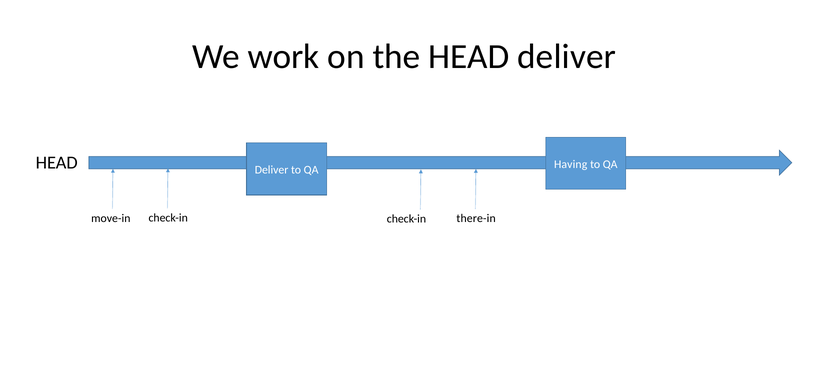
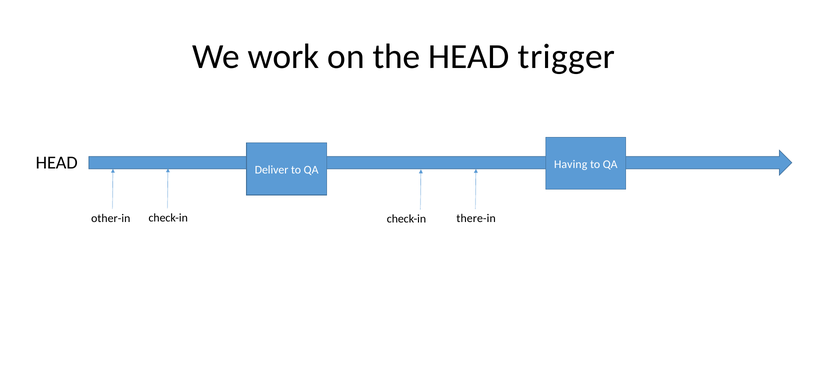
HEAD deliver: deliver -> trigger
move-in: move-in -> other-in
